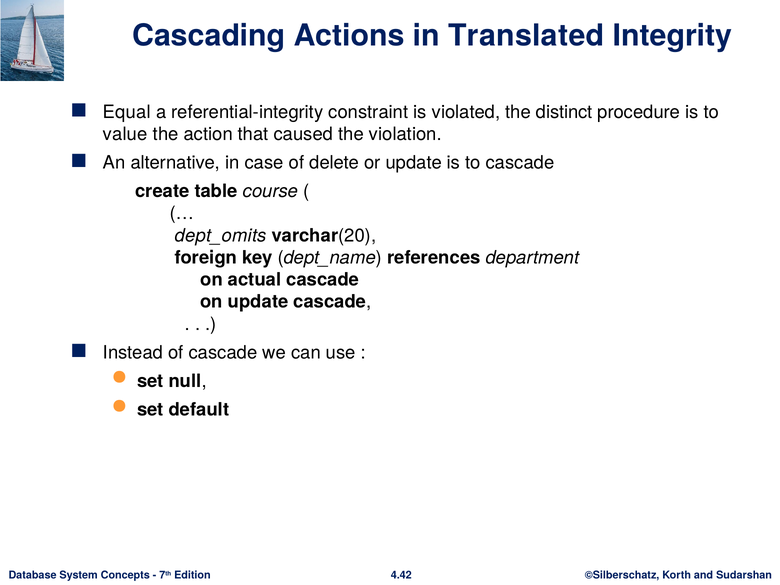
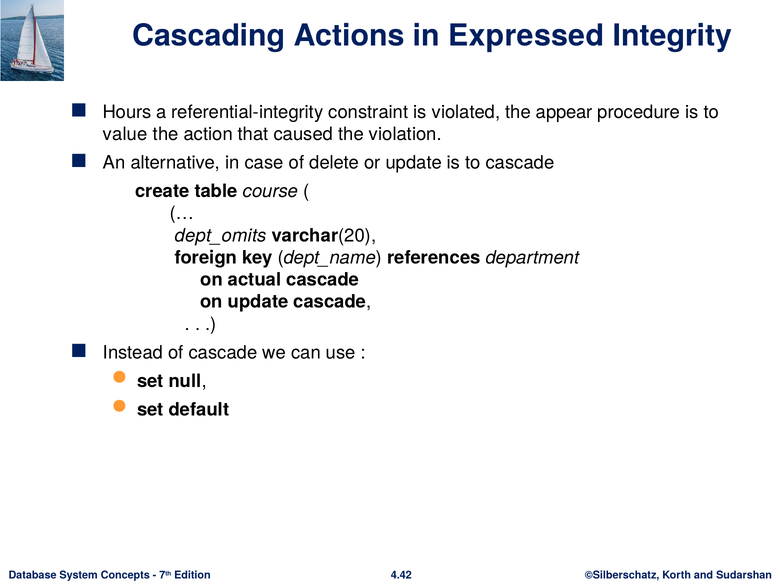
Translated: Translated -> Expressed
Equal: Equal -> Hours
distinct: distinct -> appear
